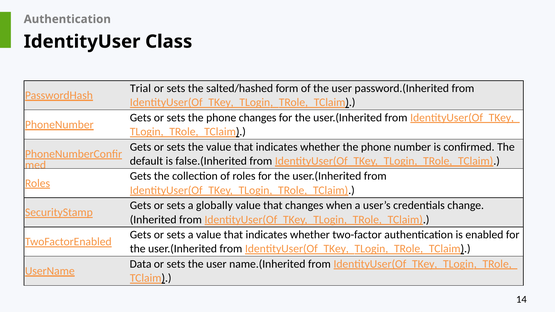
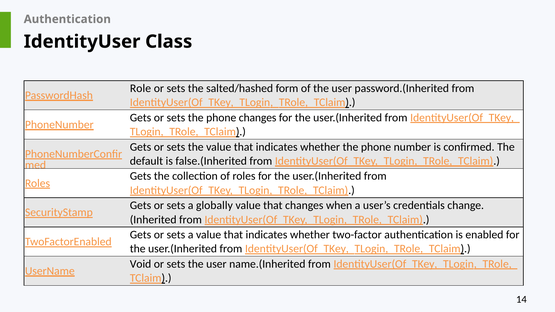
Trial: Trial -> Role
Data: Data -> Void
